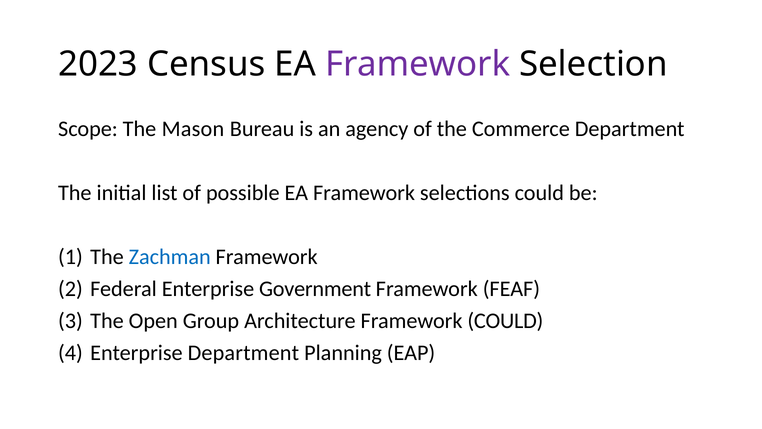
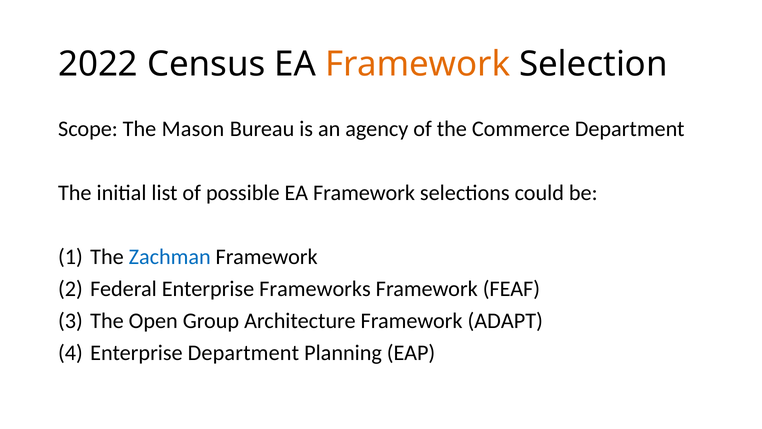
2023: 2023 -> 2022
Framework at (418, 64) colour: purple -> orange
Government: Government -> Frameworks
Framework COULD: COULD -> ADAPT
